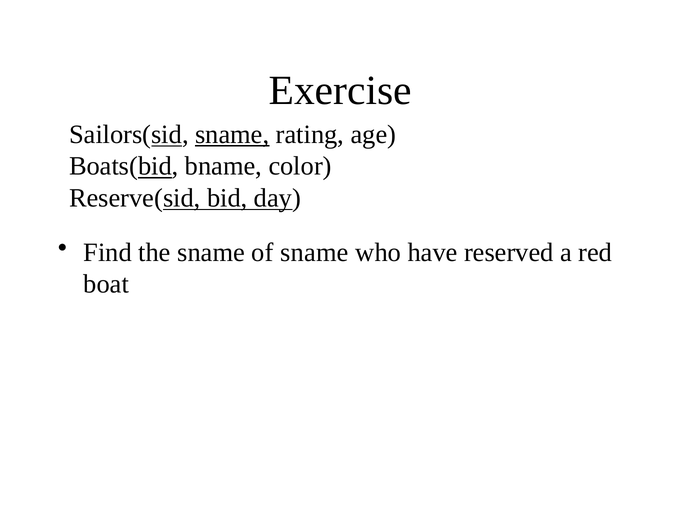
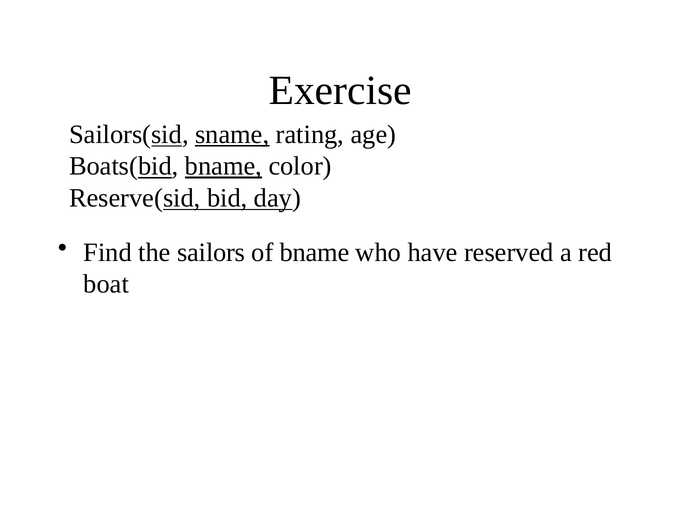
bname at (224, 166) underline: none -> present
the sname: sname -> sailors
of sname: sname -> bname
